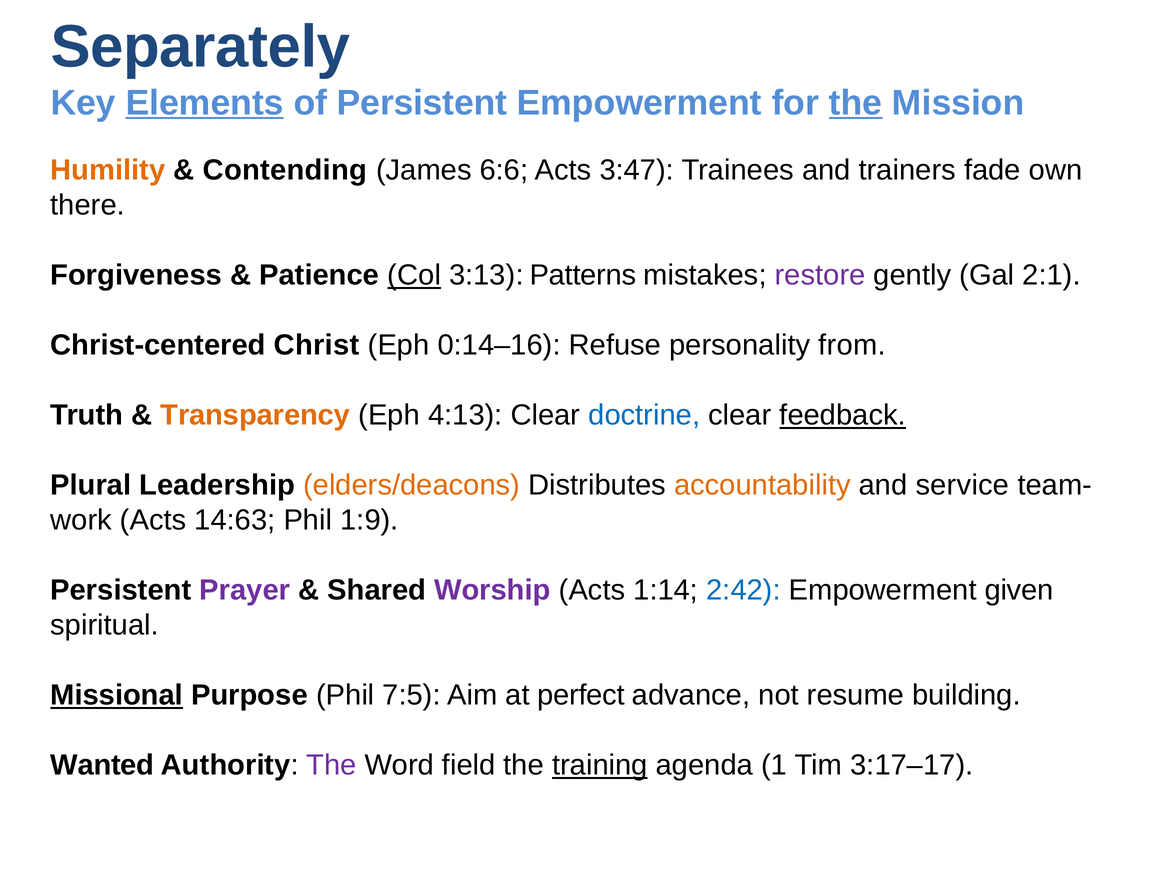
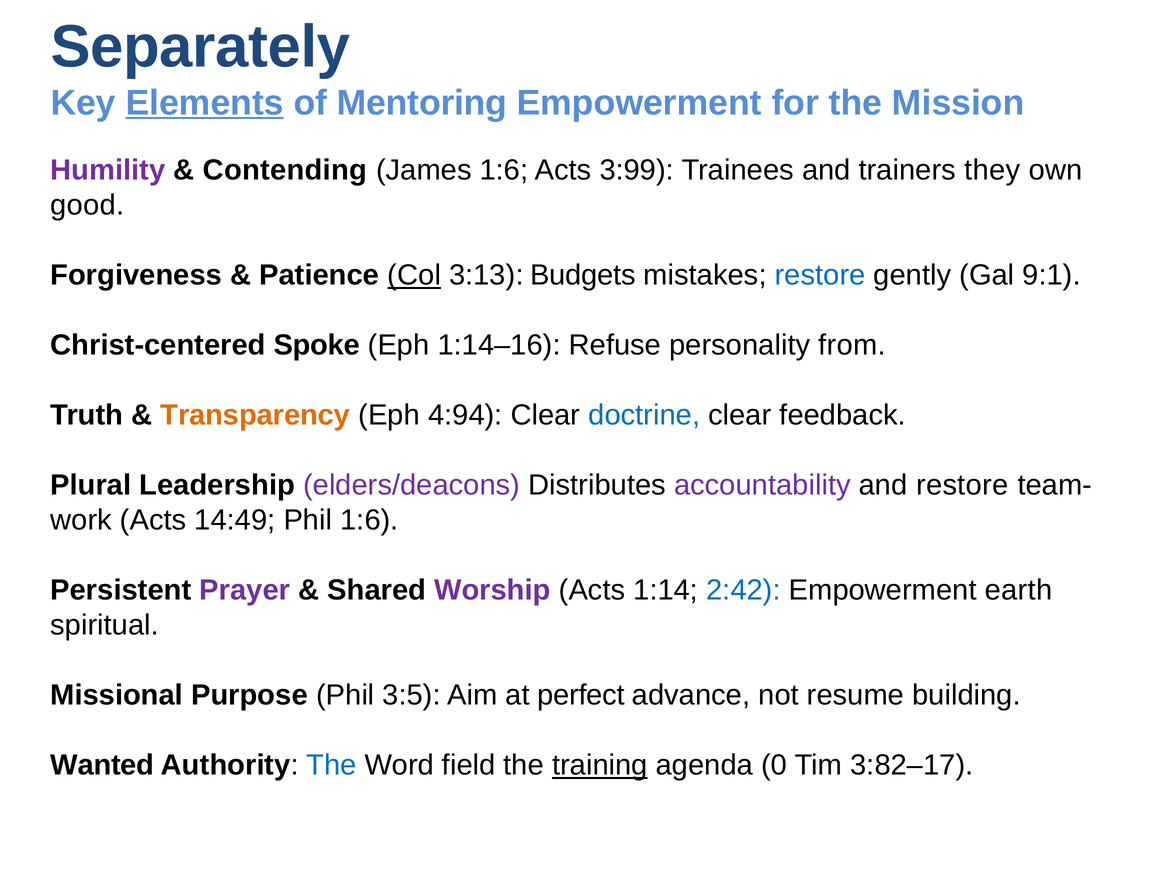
of Persistent: Persistent -> Mentoring
the at (856, 103) underline: present -> none
Humility colour: orange -> purple
James 6:6: 6:6 -> 1:6
3:47: 3:47 -> 3:99
fade: fade -> they
there: there -> good
Patterns: Patterns -> Budgets
restore at (820, 275) colour: purple -> blue
2:1: 2:1 -> 9:1
Christ: Christ -> Spoke
0:14–16: 0:14–16 -> 1:14–16
4:13: 4:13 -> 4:94
feedback underline: present -> none
elders/deacons colour: orange -> purple
accountability colour: orange -> purple
and service: service -> restore
14:63: 14:63 -> 14:49
Phil 1:9: 1:9 -> 1:6
given: given -> earth
Missional underline: present -> none
7:5: 7:5 -> 3:5
The at (331, 766) colour: purple -> blue
1: 1 -> 0
3:17–17: 3:17–17 -> 3:82–17
